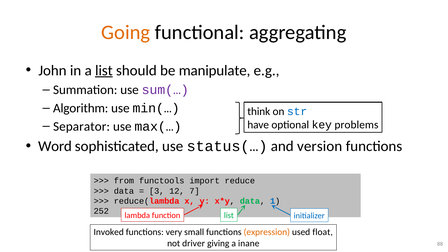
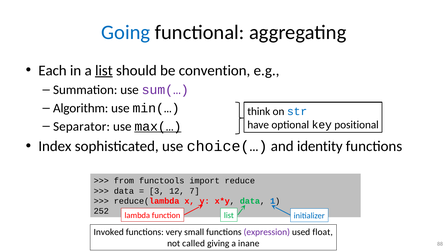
Going colour: orange -> blue
John: John -> Each
manipulate: manipulate -> convention
max(… underline: none -> present
problems: problems -> positional
Word: Word -> Index
status(…: status(… -> choice(…
version: version -> identity
expression colour: orange -> purple
driver: driver -> called
